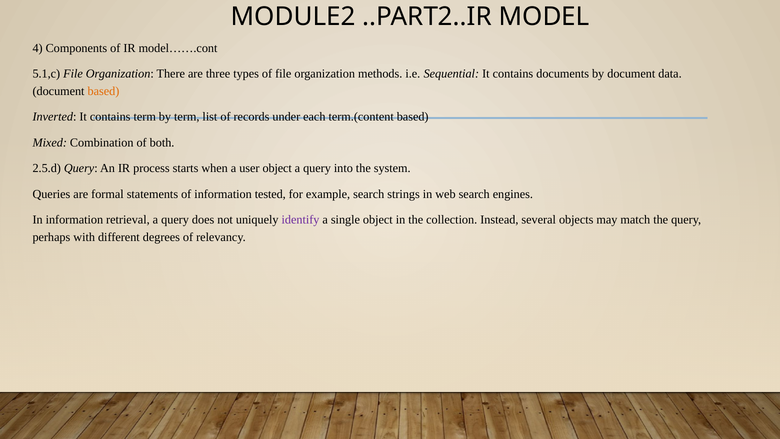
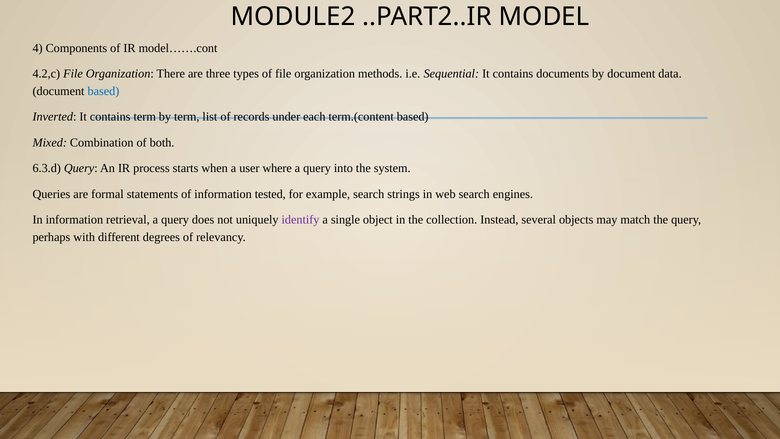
5.1,c: 5.1,c -> 4.2,c
based at (103, 91) colour: orange -> blue
2.5.d: 2.5.d -> 6.3.d
user object: object -> where
